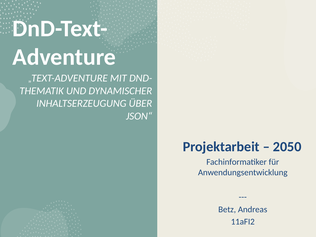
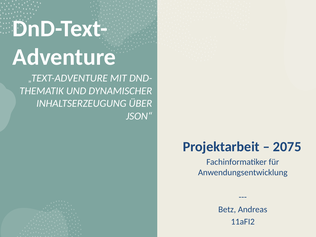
2050: 2050 -> 2075
